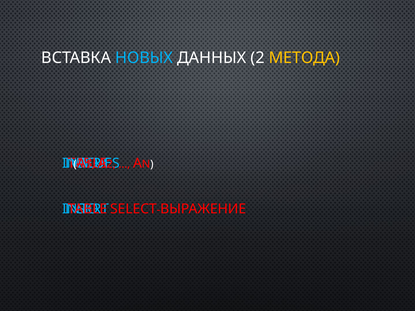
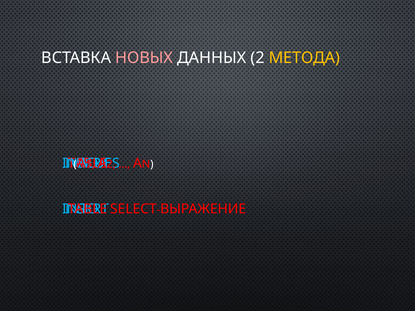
НОВЫХ colour: light blue -> pink
